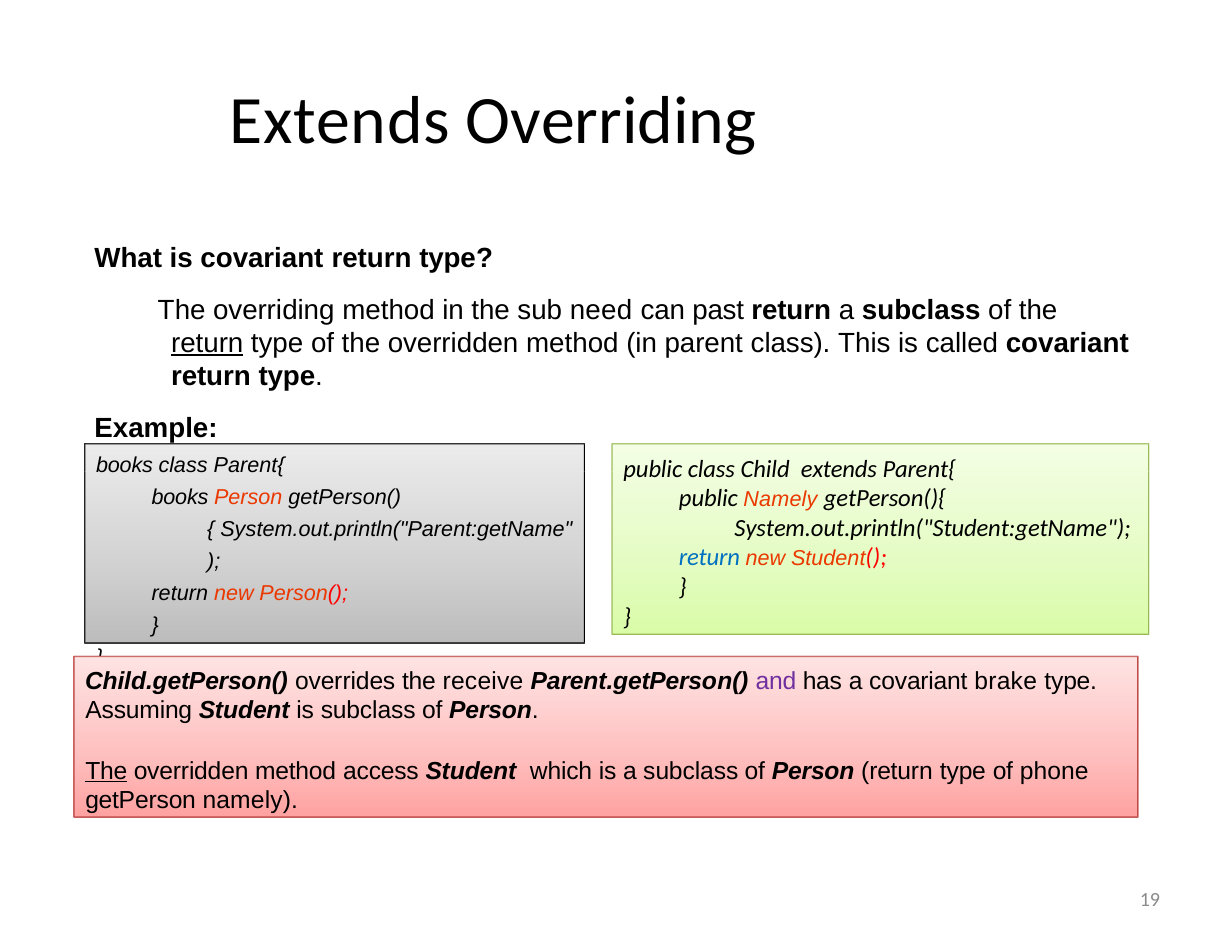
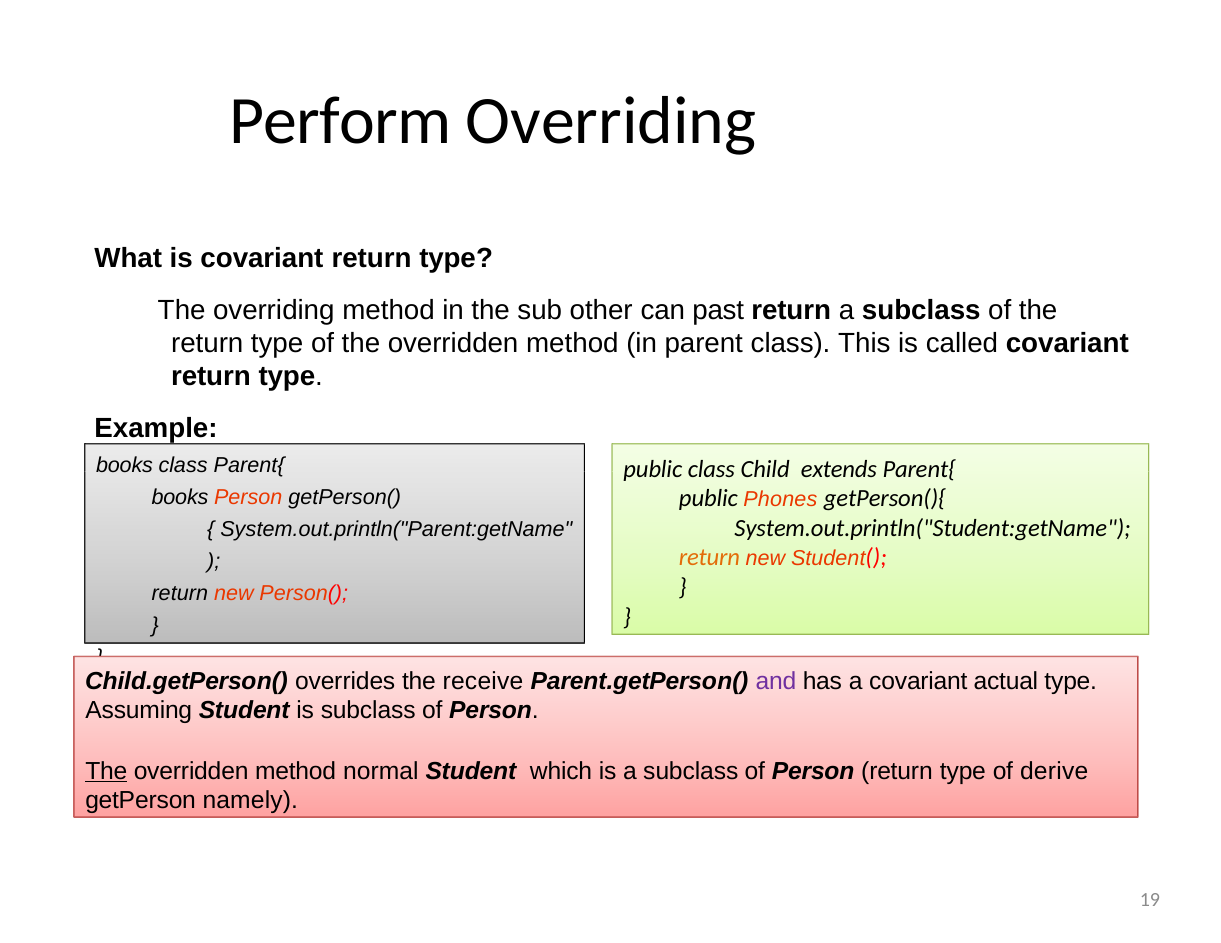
Extends at (340, 121): Extends -> Perform
need: need -> other
return at (207, 343) underline: present -> none
public Namely: Namely -> Phones
return at (710, 558) colour: blue -> orange
brake: brake -> actual
access: access -> normal
phone: phone -> derive
